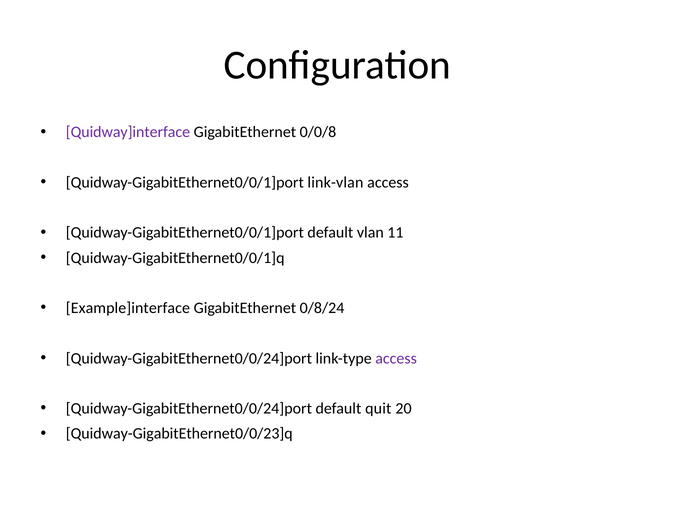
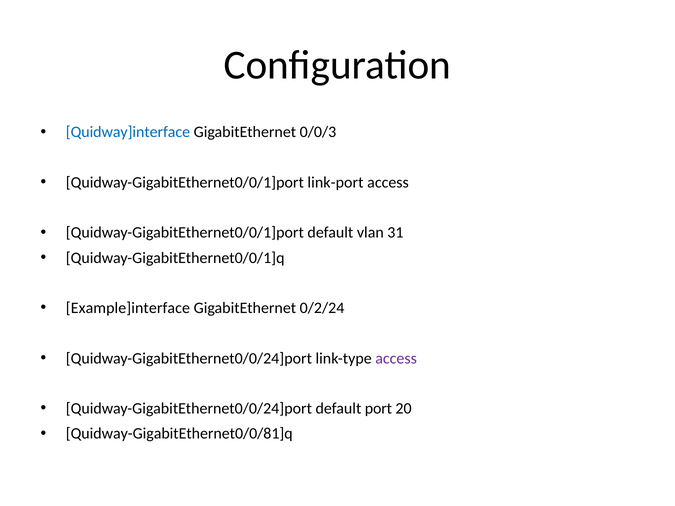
Quidway]interface colour: purple -> blue
0/0/8: 0/0/8 -> 0/0/3
link-vlan: link-vlan -> link-port
11: 11 -> 31
0/8/24: 0/8/24 -> 0/2/24
quit: quit -> port
Quidway-GigabitEthernet0/0/23]q: Quidway-GigabitEthernet0/0/23]q -> Quidway-GigabitEthernet0/0/81]q
